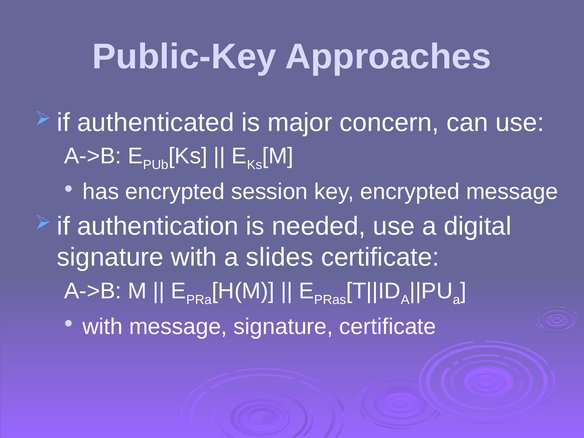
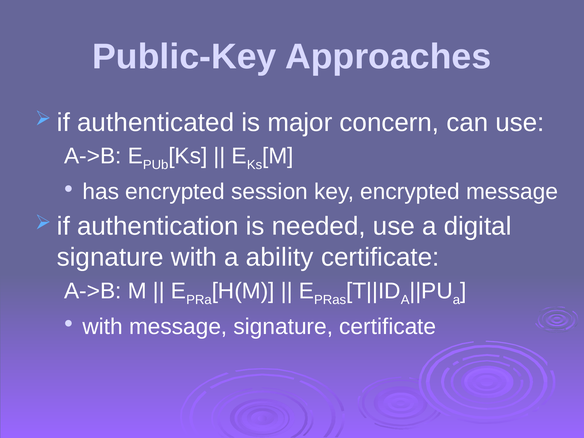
slides: slides -> ability
